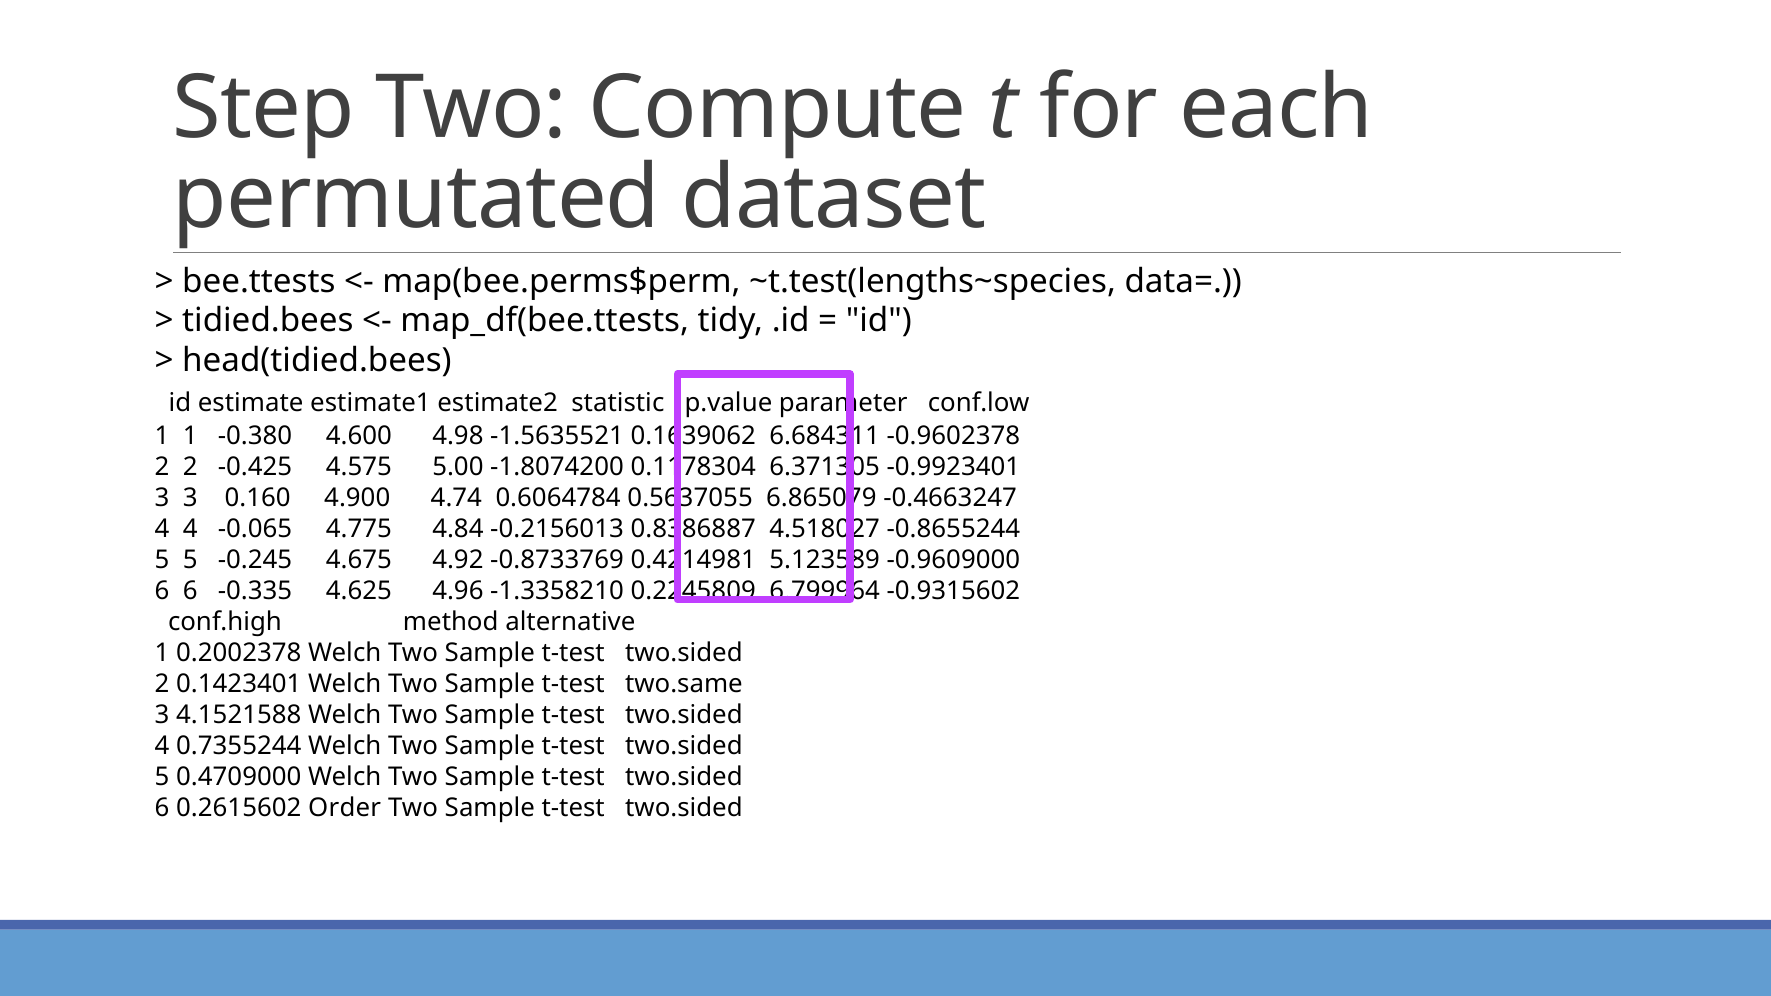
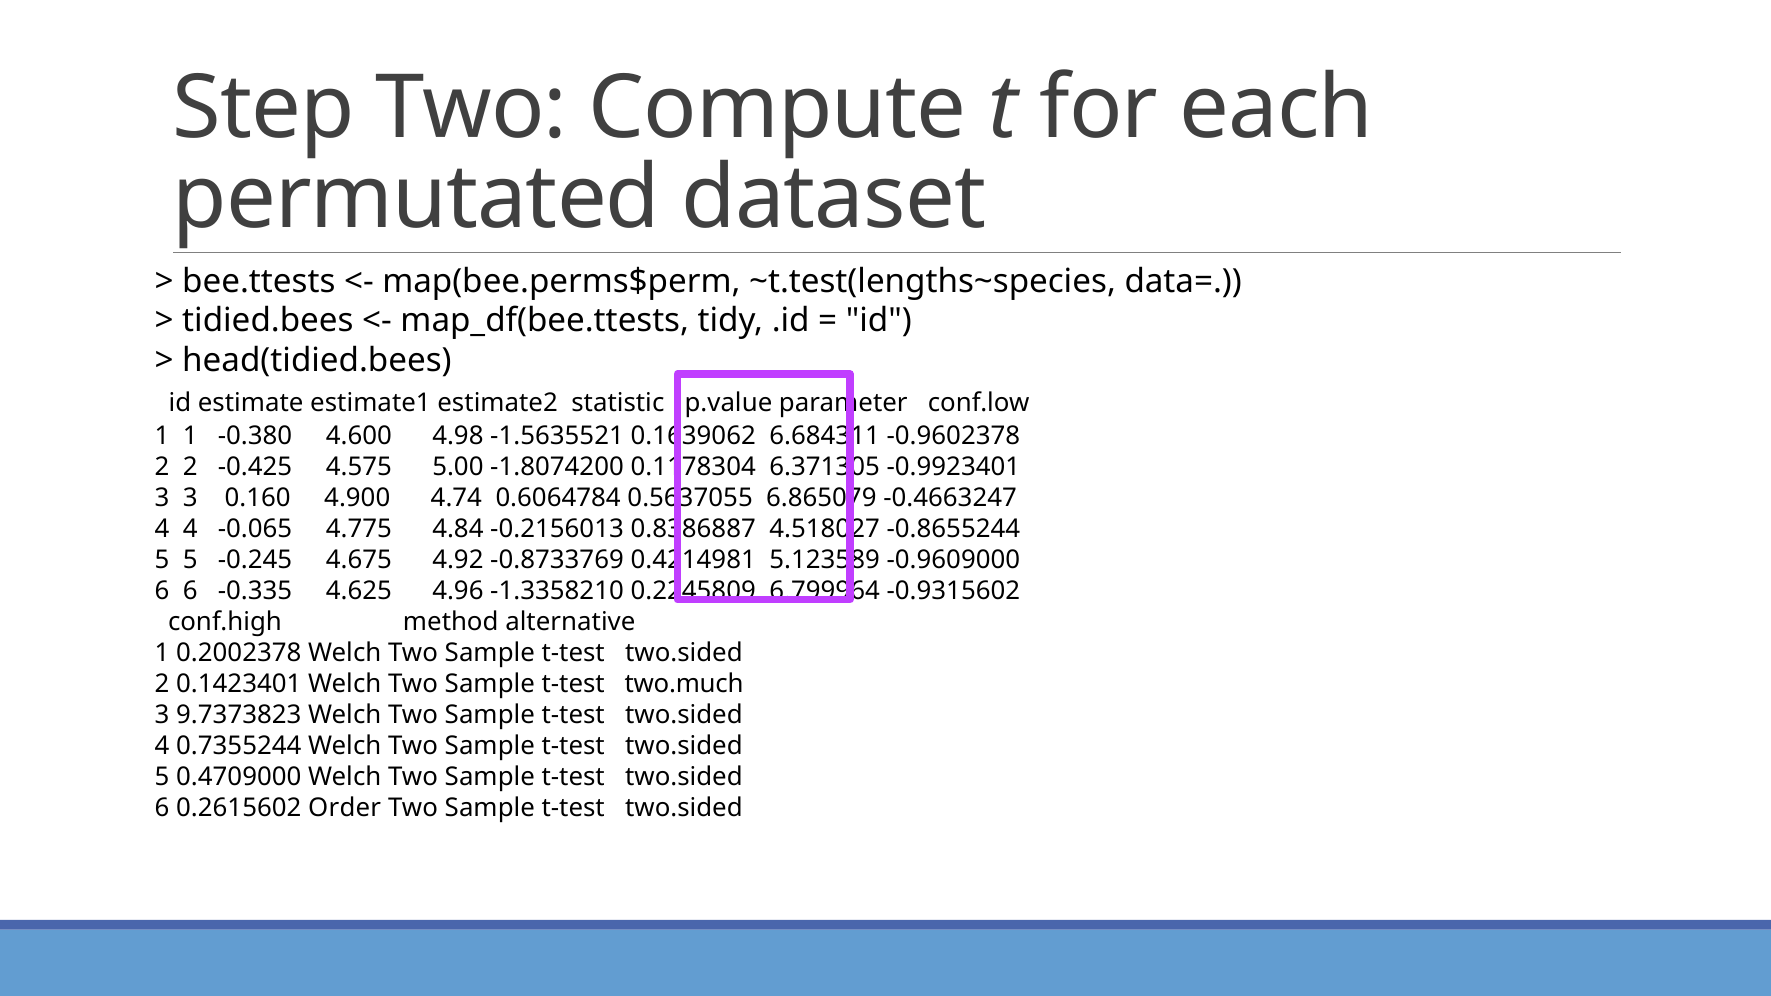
two.same: two.same -> two.much
4.1521588: 4.1521588 -> 9.7373823
